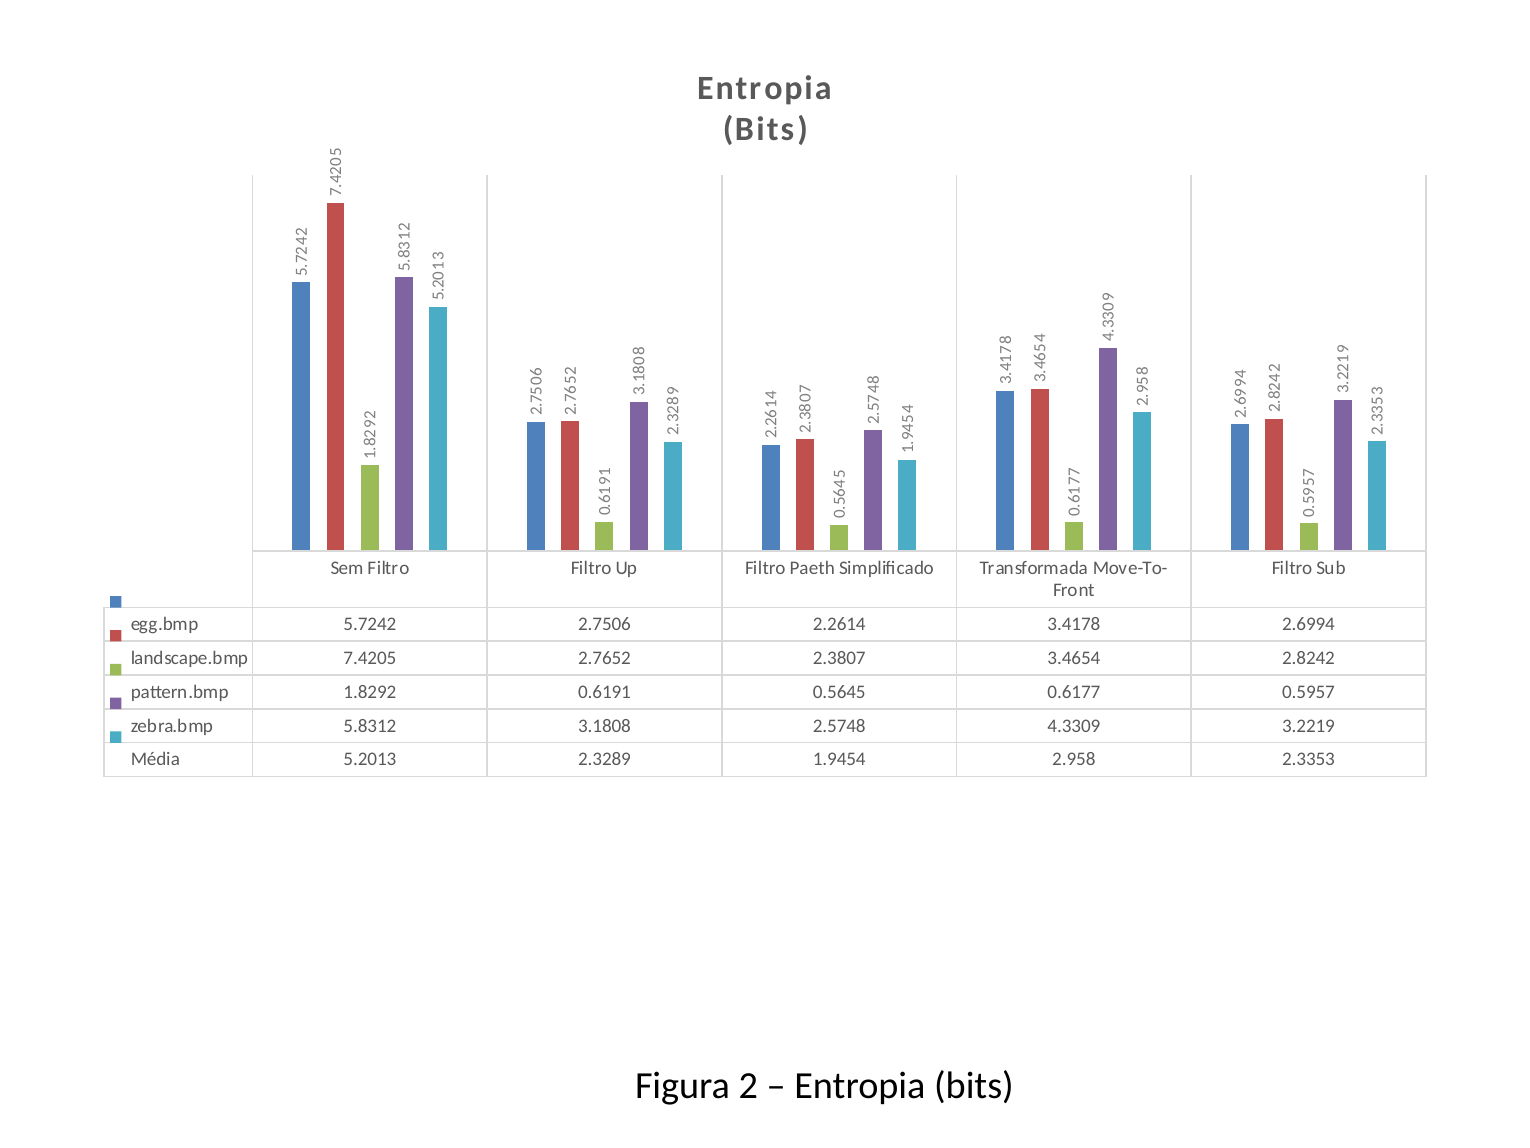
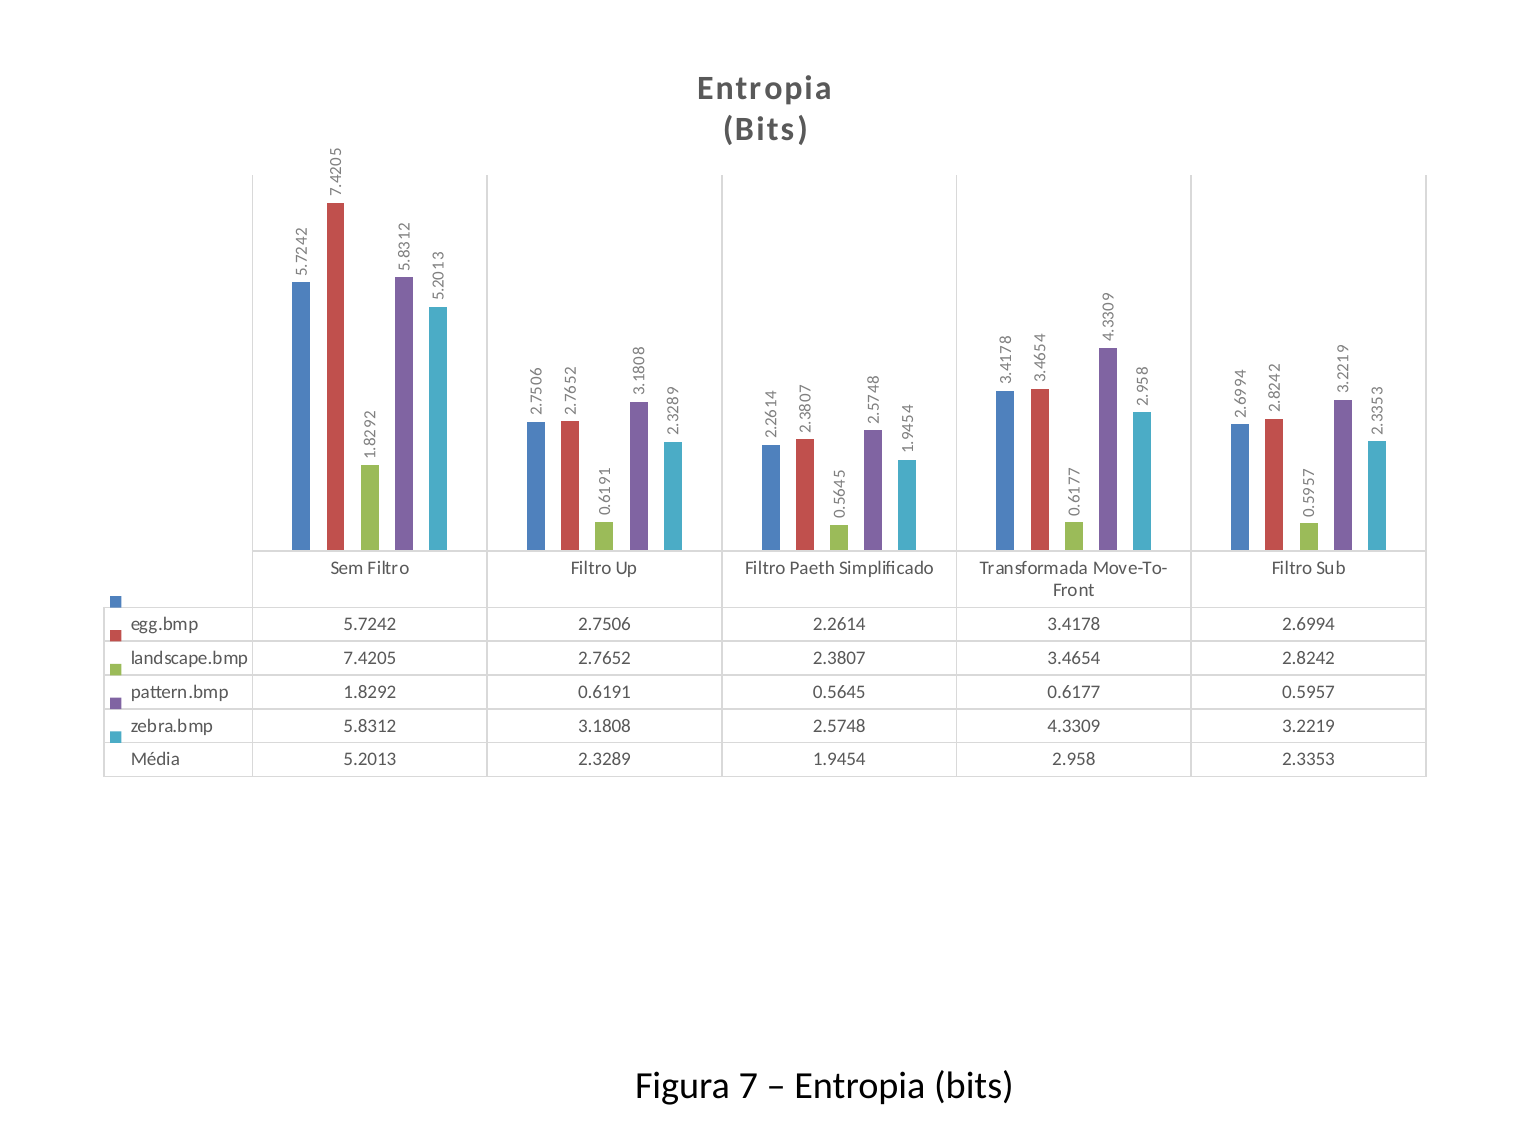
Figura 2: 2 -> 7
